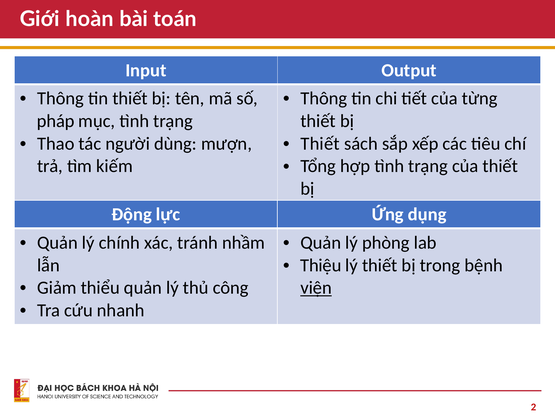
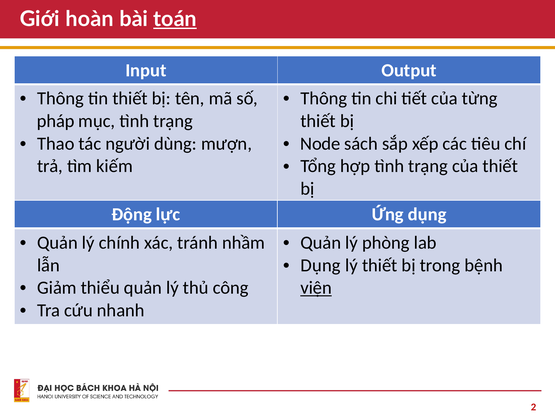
toán underline: none -> present
Thiết at (320, 144): Thiết -> Node
Thiệu at (321, 265): Thiệu -> Dụng
